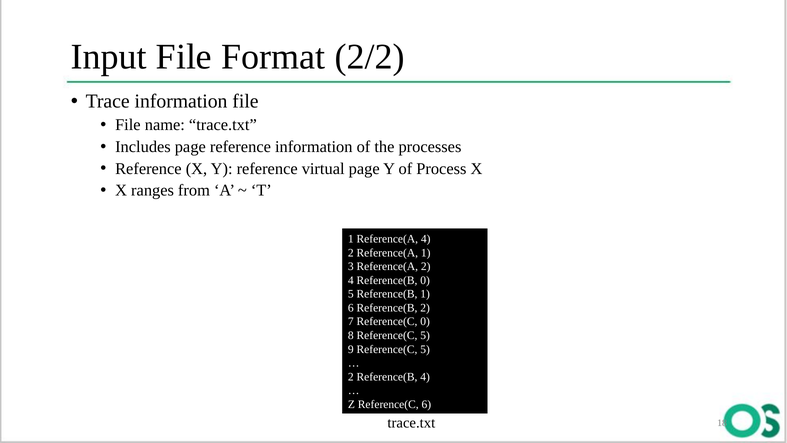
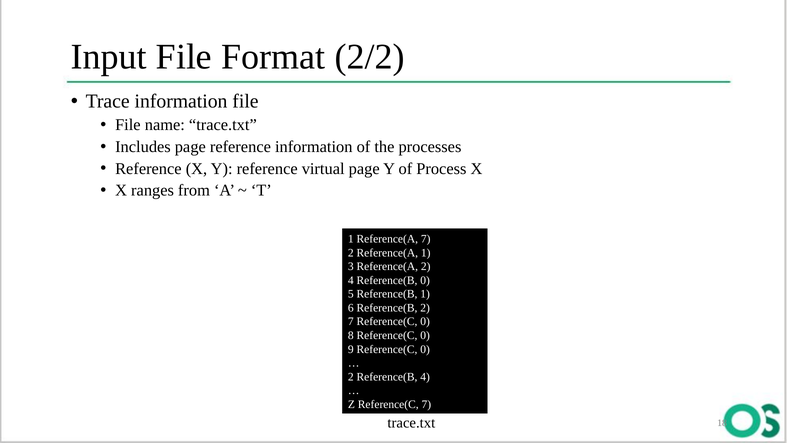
Reference(A 4: 4 -> 7
8 Reference(C 5: 5 -> 0
9 Reference(C 5: 5 -> 0
Reference(C 6: 6 -> 7
